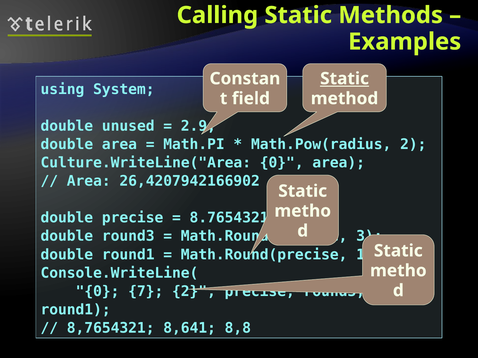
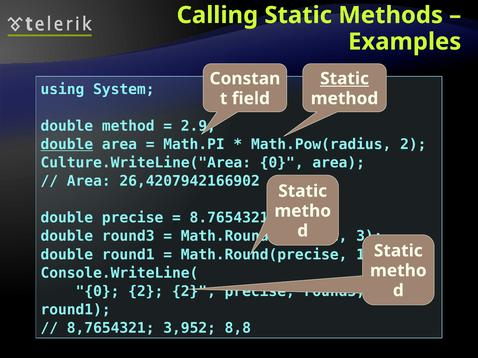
double unused: unused -> method
double at (67, 145) underline: none -> present
0 7: 7 -> 2
8,641: 8,641 -> 3,952
